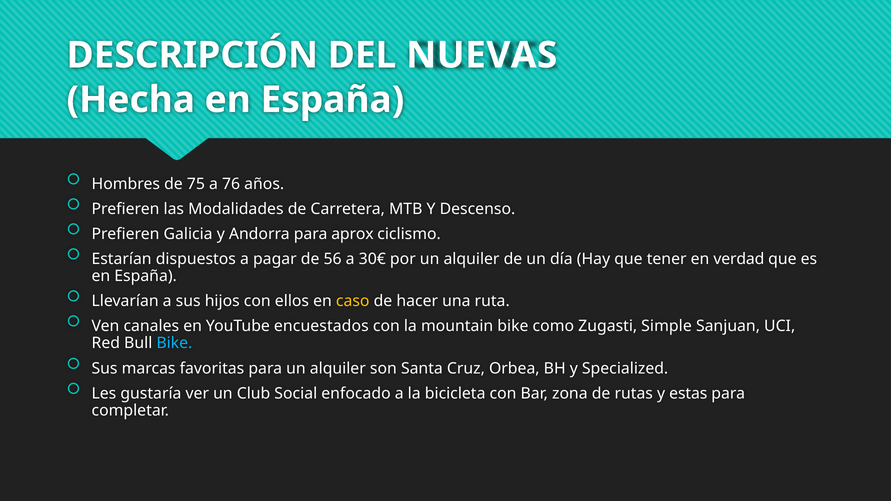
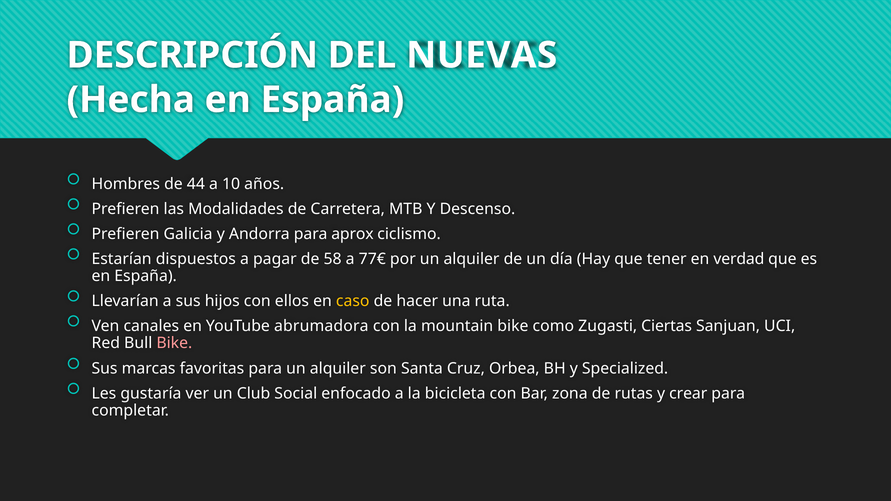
75: 75 -> 44
76: 76 -> 10
56: 56 -> 58
30€: 30€ -> 77€
encuestados: encuestados -> abrumadora
Simple: Simple -> Ciertas
Bike at (174, 343) colour: light blue -> pink
estas: estas -> crear
